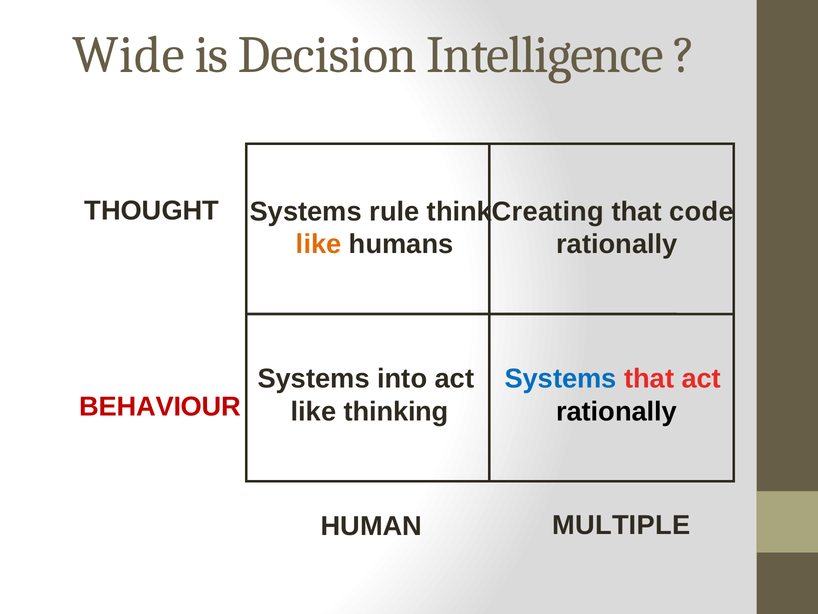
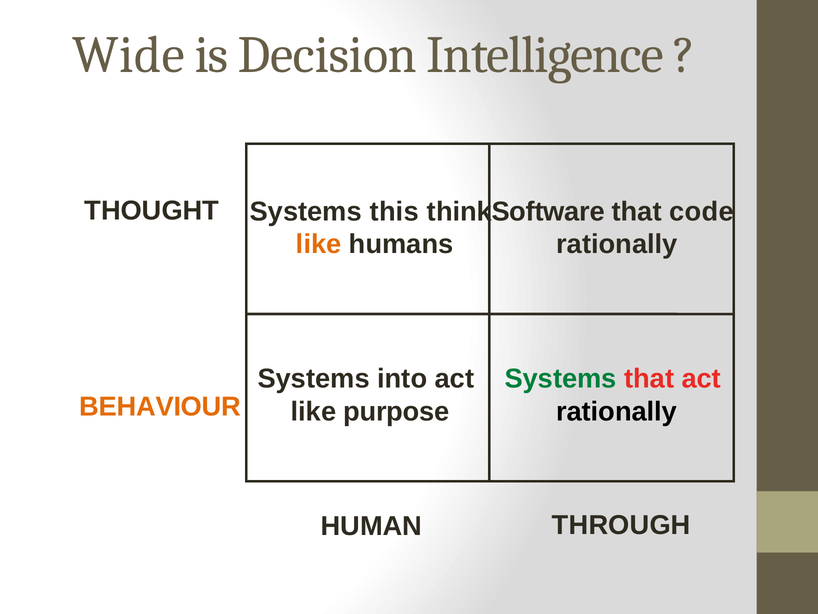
rule: rule -> this
Creating: Creating -> Software
Systems at (561, 379) colour: blue -> green
BEHAVIOUR colour: red -> orange
thinking: thinking -> purpose
MULTIPLE: MULTIPLE -> THROUGH
